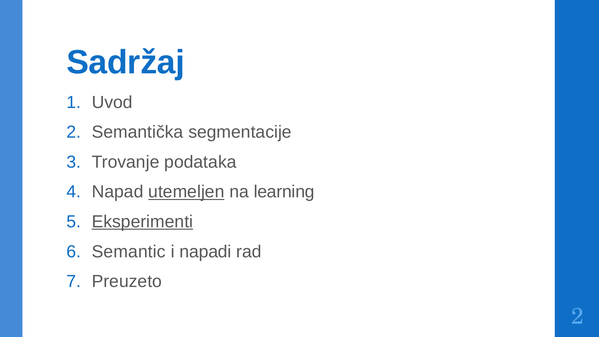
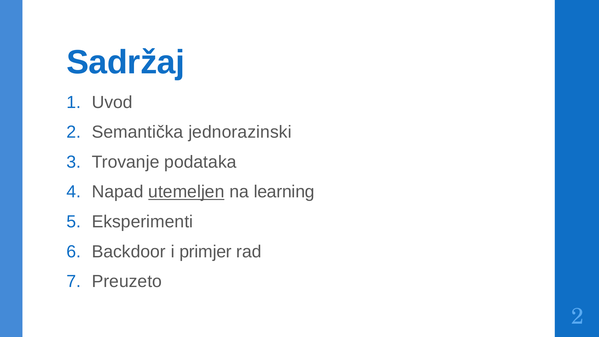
segmentacije: segmentacije -> jednorazinski
Eksperimenti underline: present -> none
Semantic: Semantic -> Backdoor
napadi: napadi -> primjer
